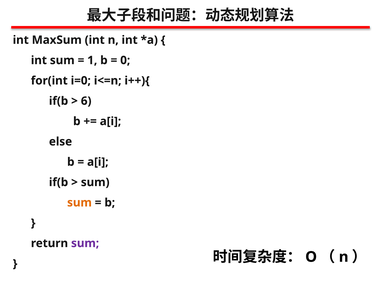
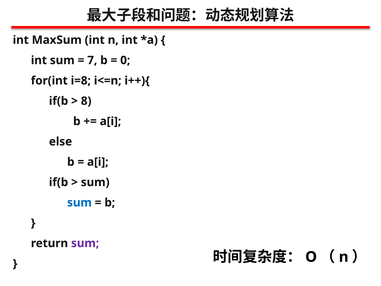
1: 1 -> 7
i=0: i=0 -> i=8
6: 6 -> 8
sum at (79, 202) colour: orange -> blue
